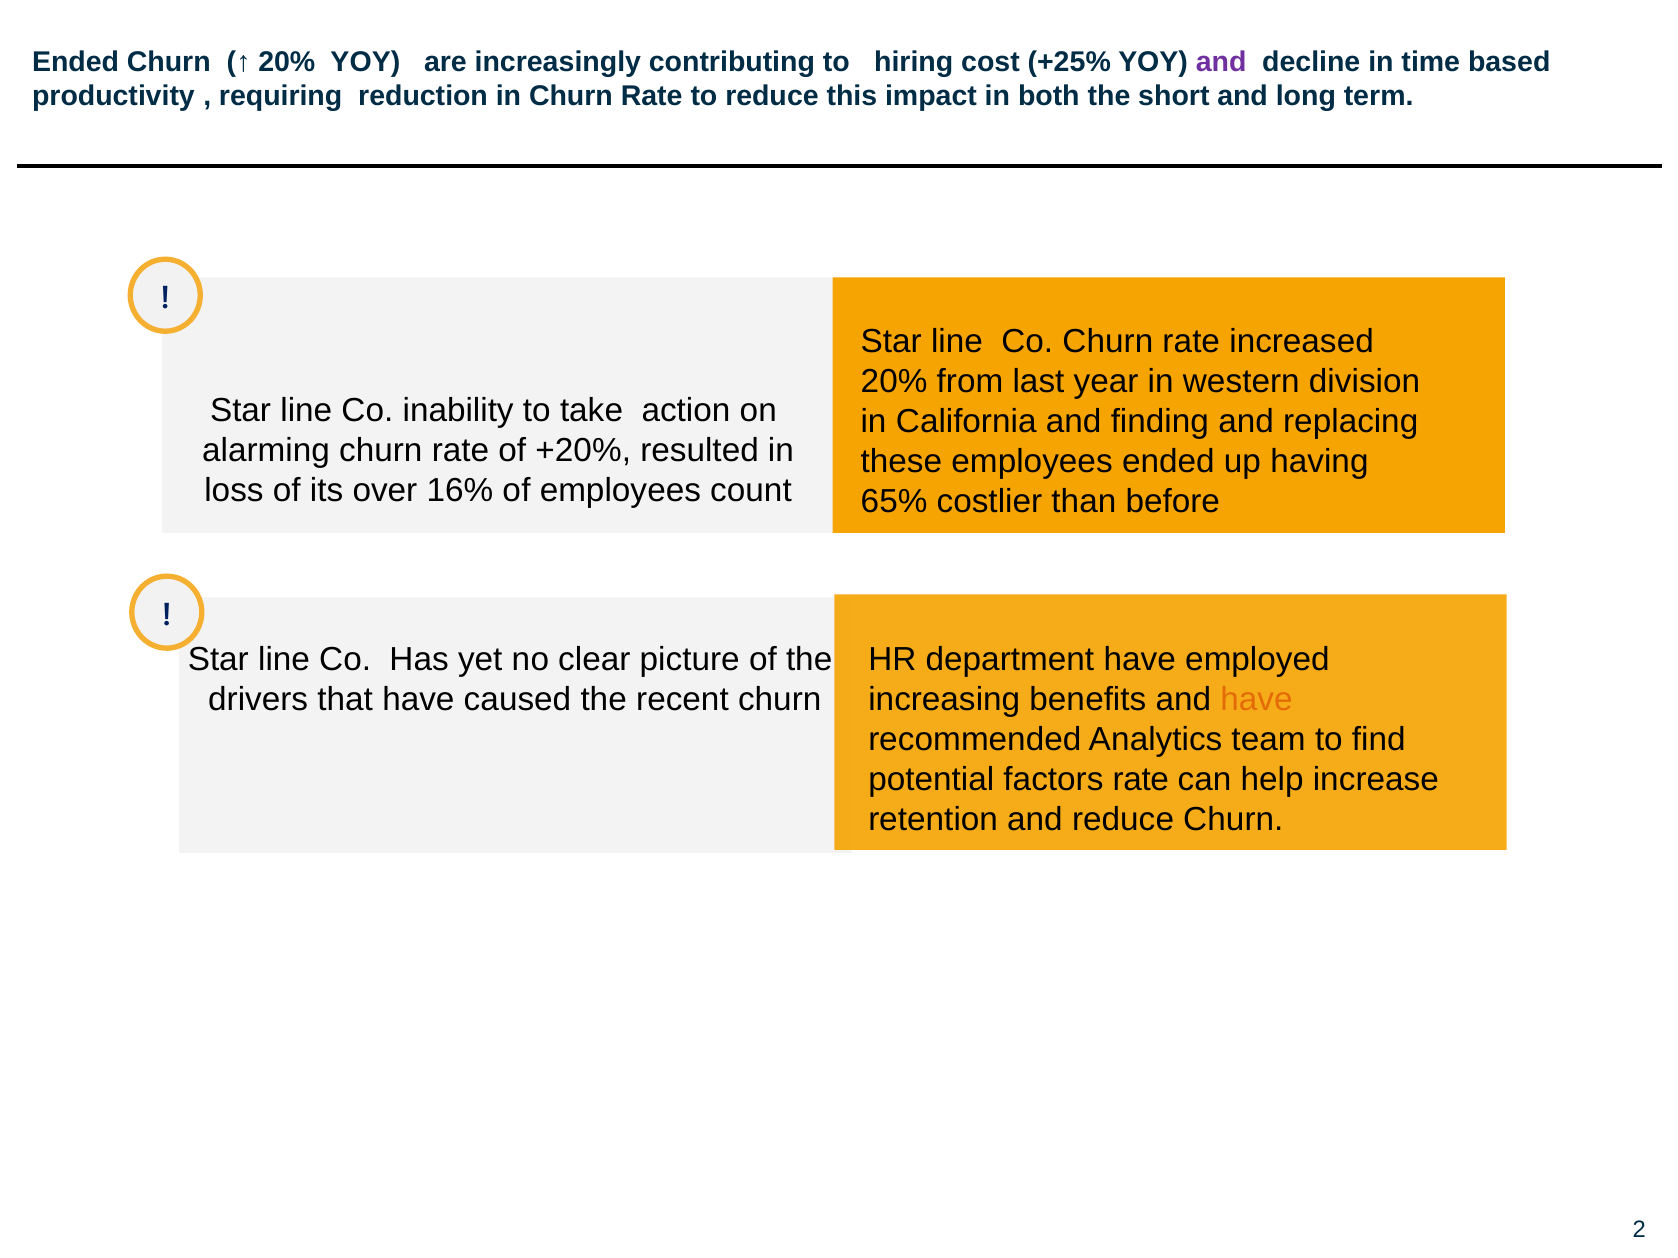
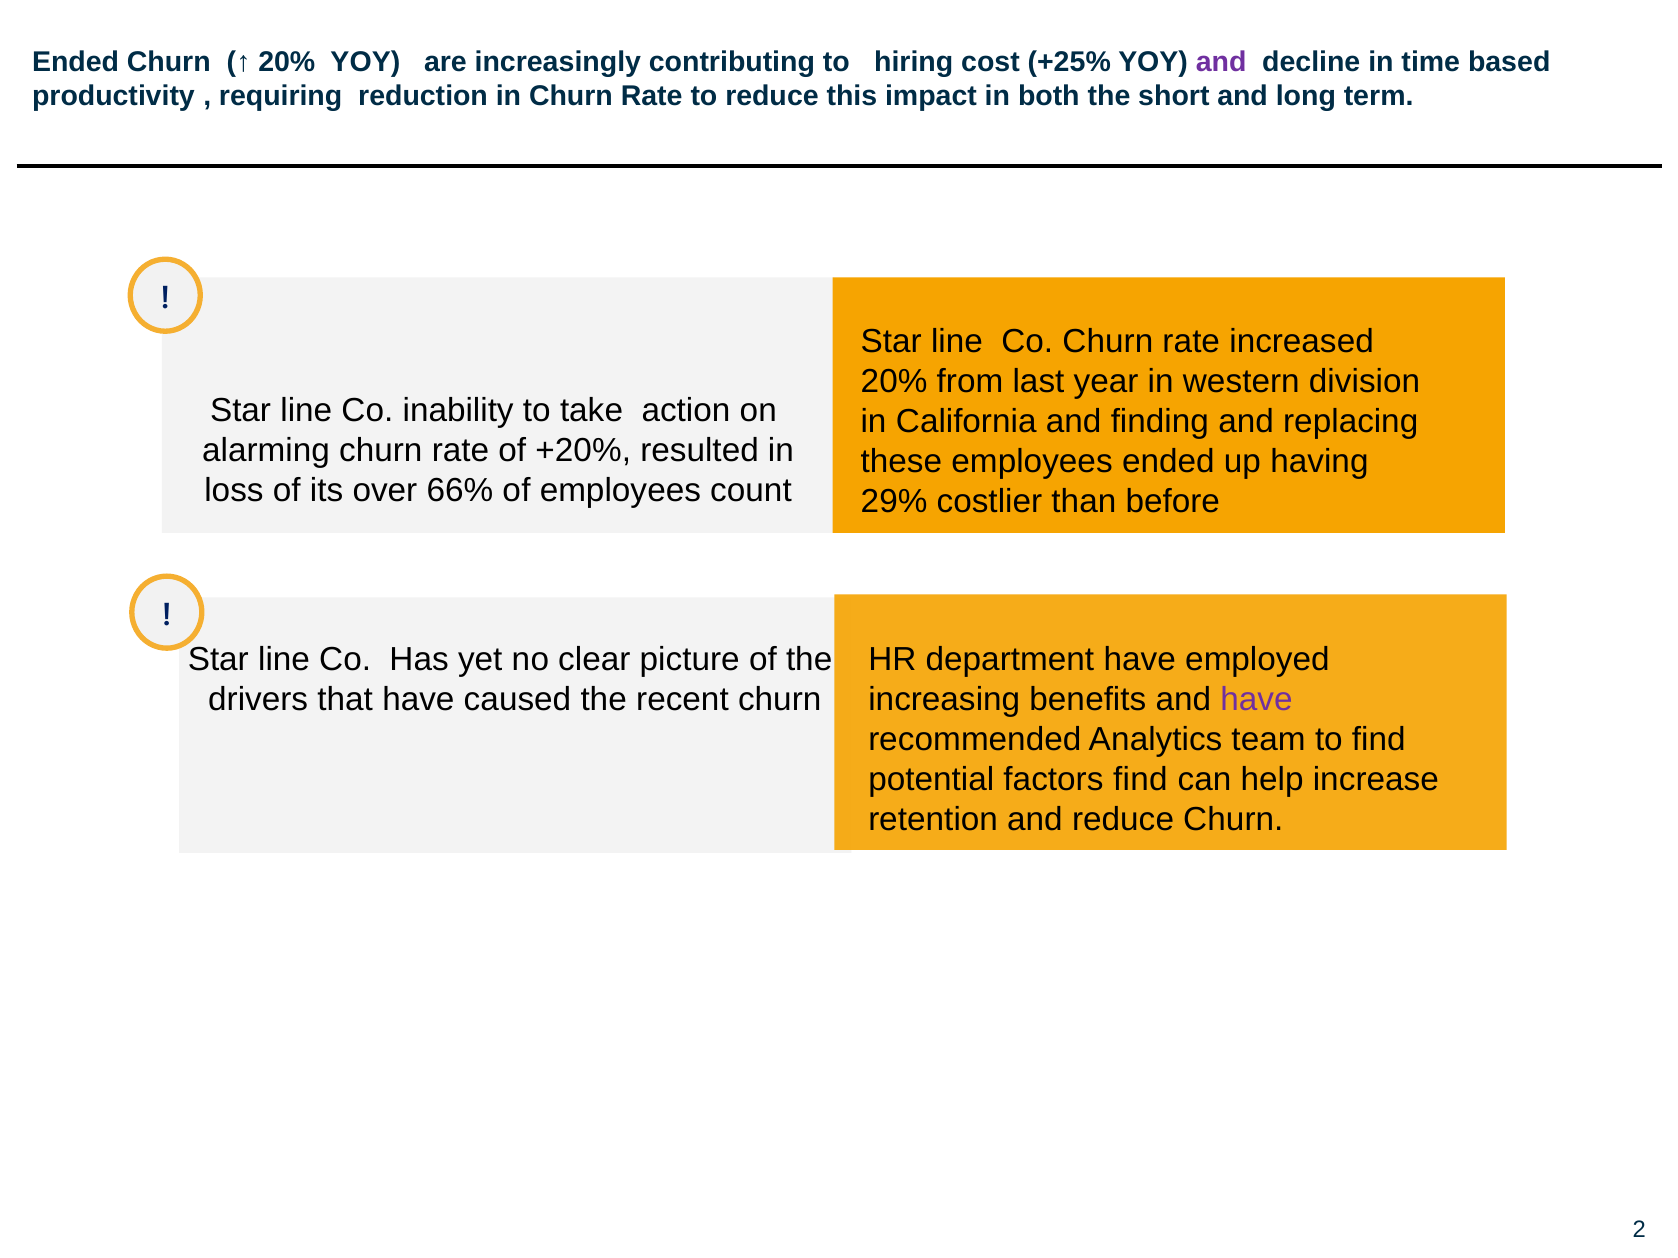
16%: 16% -> 66%
65%: 65% -> 29%
have at (1256, 700) colour: orange -> purple
factors rate: rate -> find
